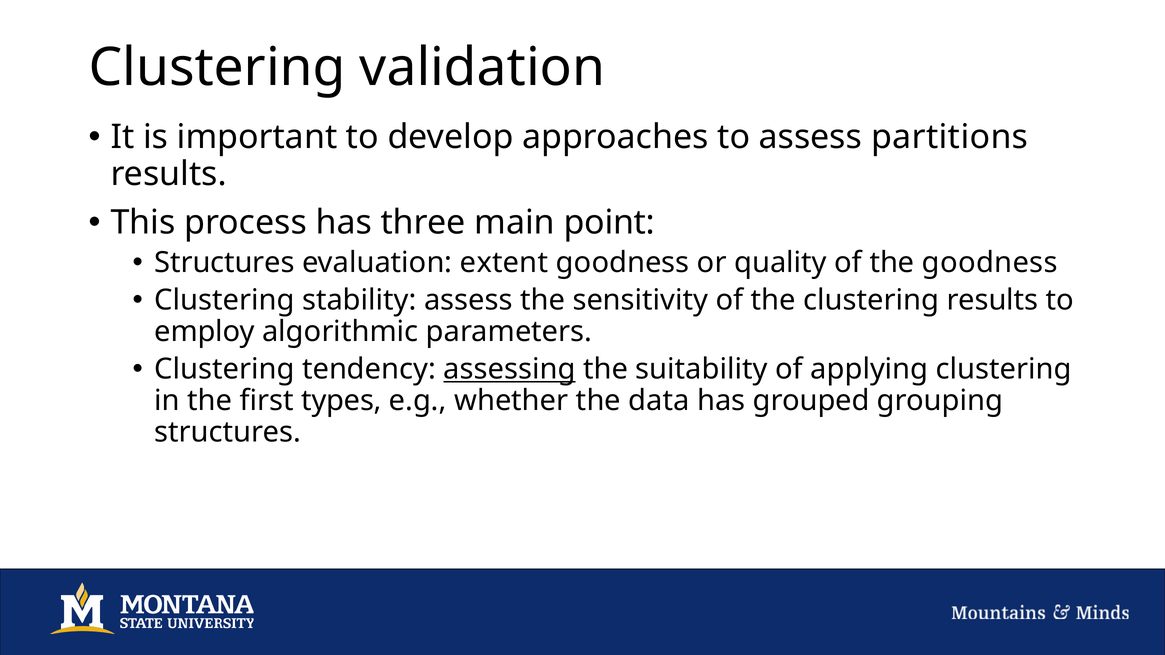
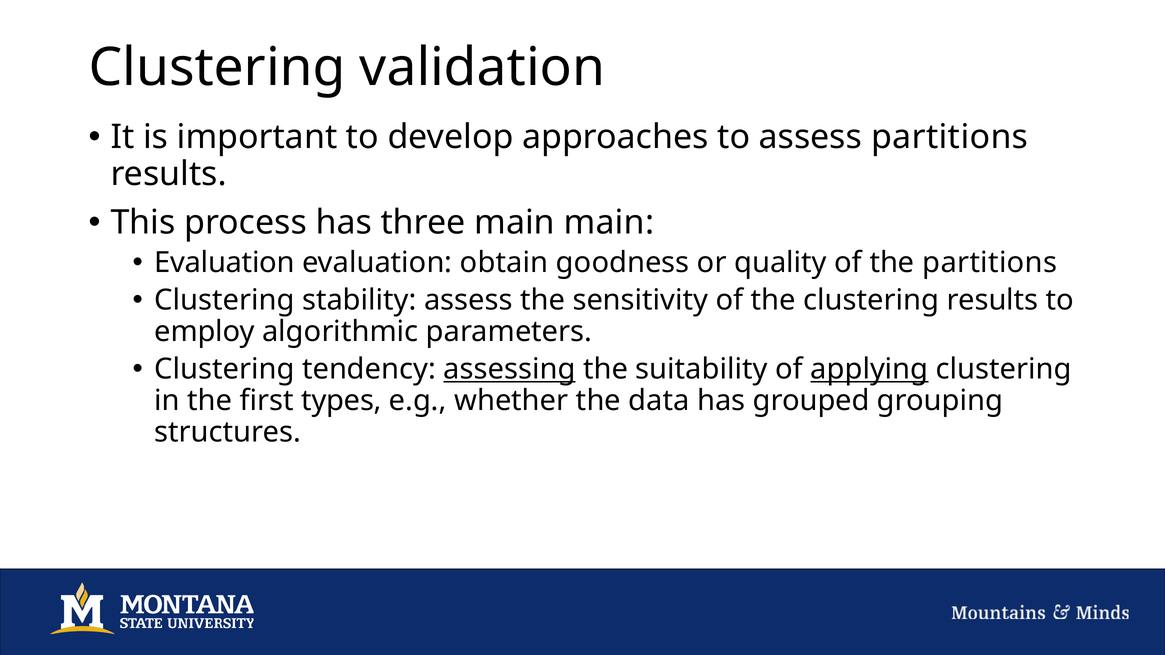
main point: point -> main
Structures at (225, 263): Structures -> Evaluation
extent: extent -> obtain
the goodness: goodness -> partitions
applying underline: none -> present
